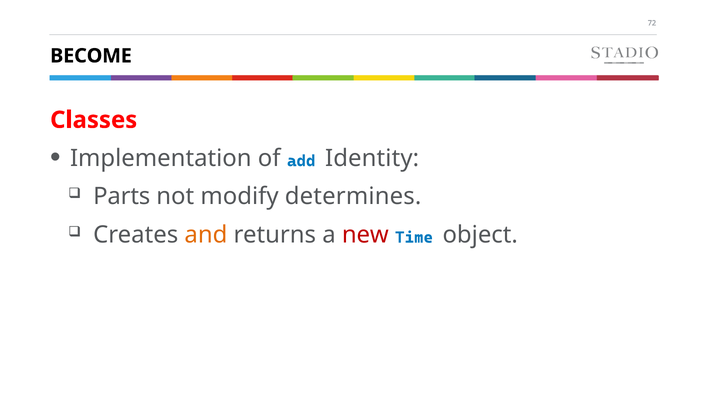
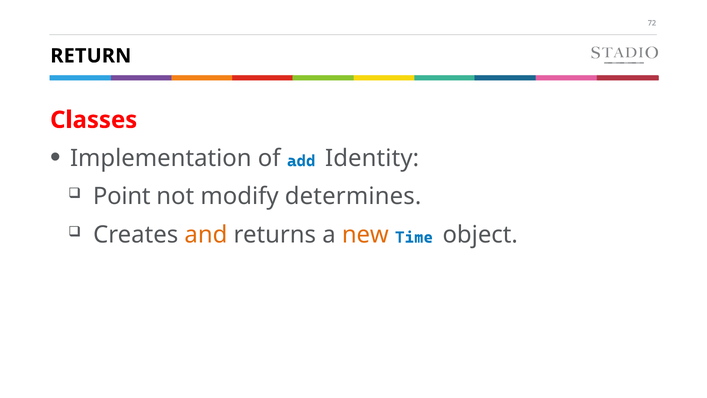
BECOME: BECOME -> RETURN
Parts: Parts -> Point
new colour: red -> orange
